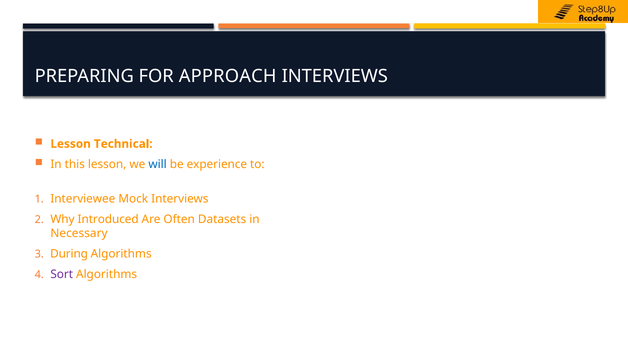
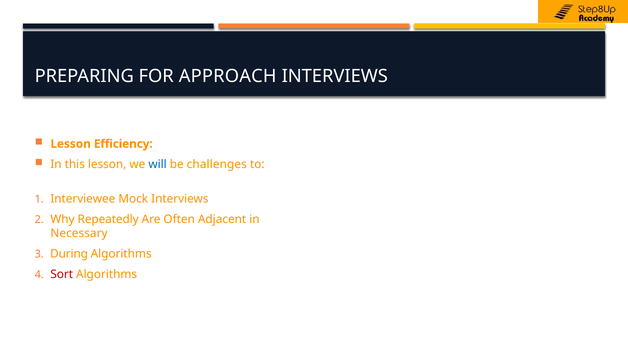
Technical: Technical -> Efficiency
experience: experience -> challenges
Introduced: Introduced -> Repeatedly
Datasets: Datasets -> Adjacent
Sort colour: purple -> red
